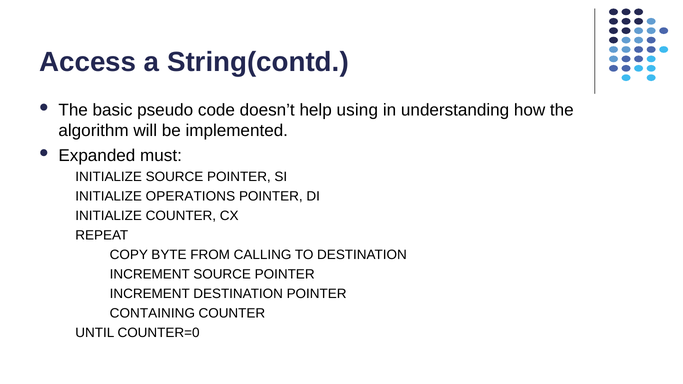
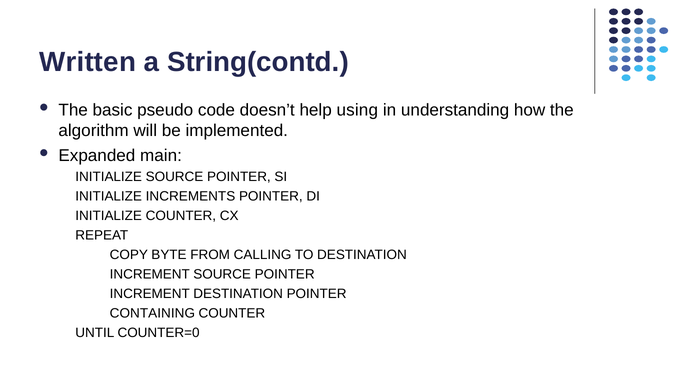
Access: Access -> Written
must: must -> main
OPERATIONS: OPERATIONS -> INCREMENTS
